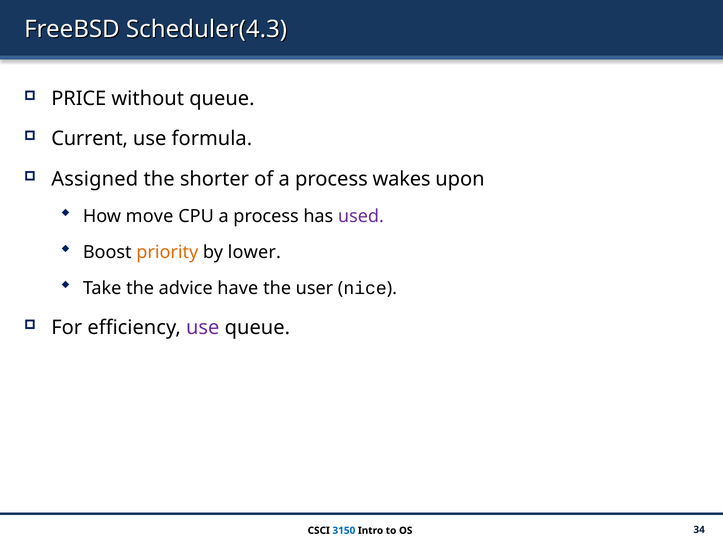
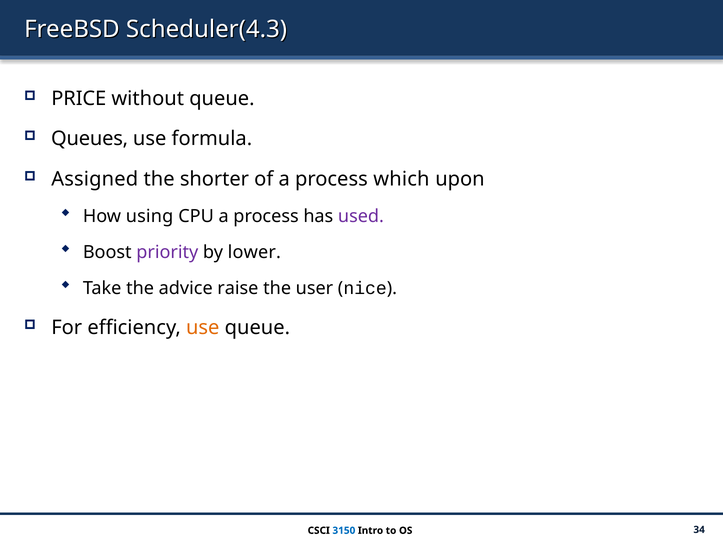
Current: Current -> Queues
wakes: wakes -> which
move: move -> using
priority colour: orange -> purple
have: have -> raise
use at (203, 328) colour: purple -> orange
